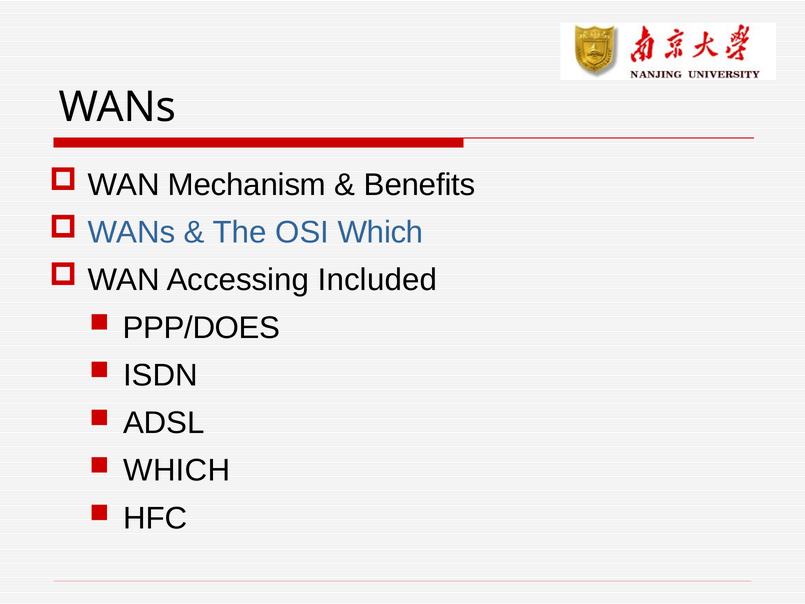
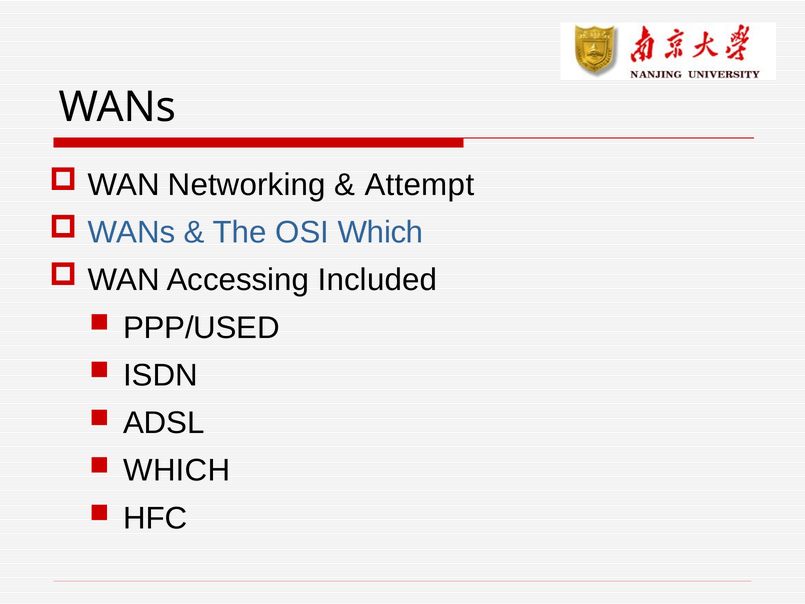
Mechanism: Mechanism -> Networking
Benefits: Benefits -> Attempt
PPP/DOES: PPP/DOES -> PPP/USED
